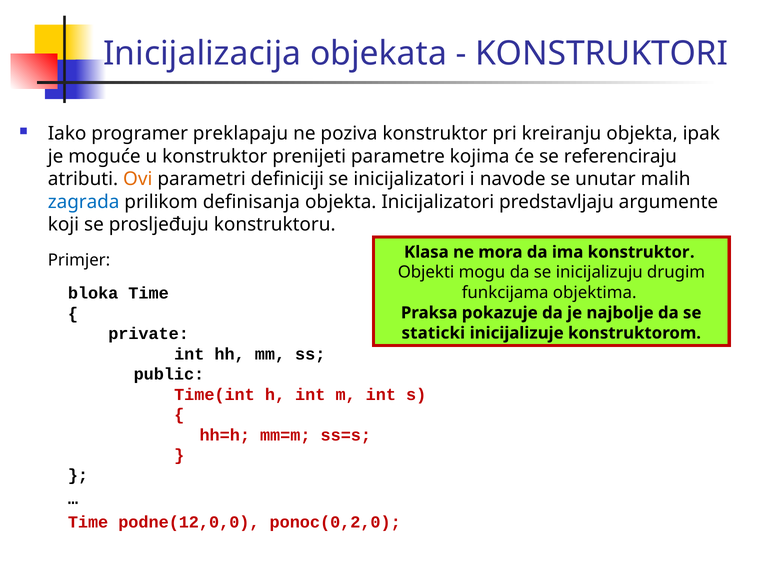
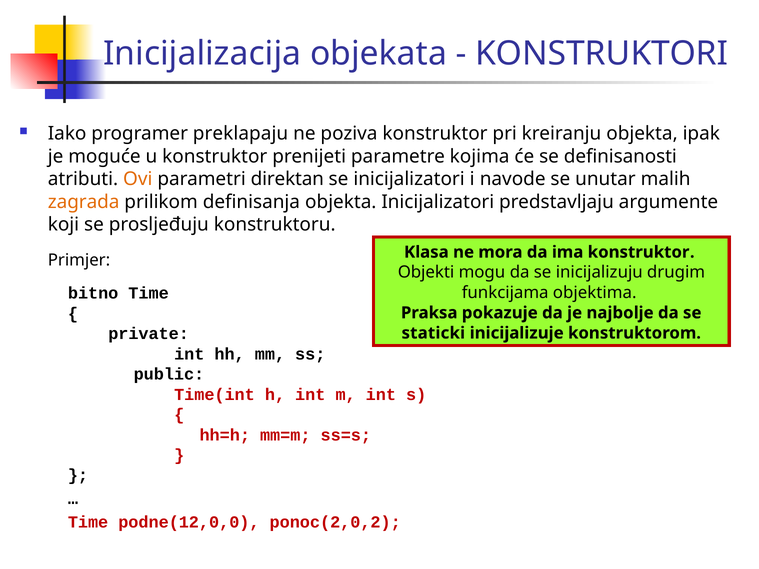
referenciraju: referenciraju -> definisanosti
definiciji: definiciji -> direktan
zagrada colour: blue -> orange
bloka: bloka -> bitno
ponoc(0,2,0: ponoc(0,2,0 -> ponoc(2,0,2
